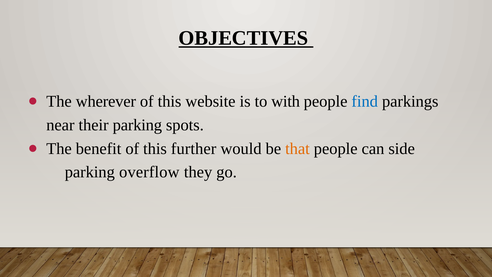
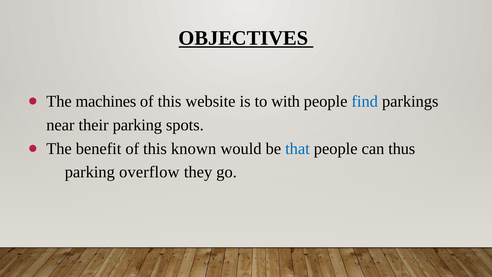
wherever: wherever -> machines
further: further -> known
that colour: orange -> blue
side: side -> thus
